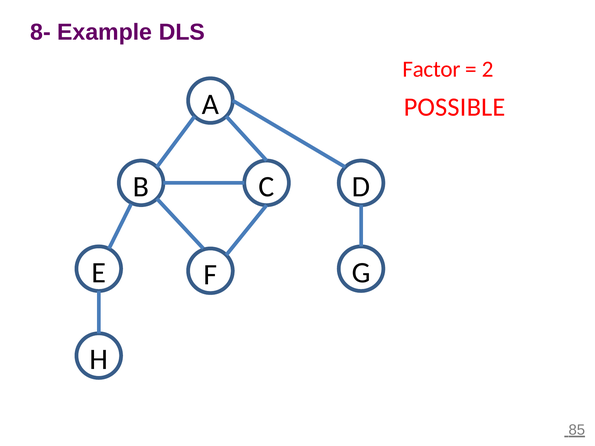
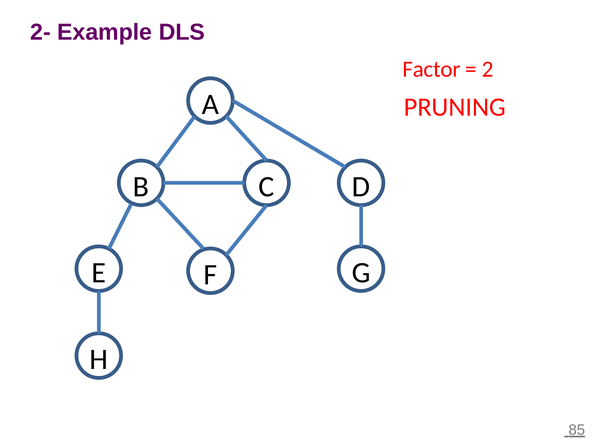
8-: 8- -> 2-
POSSIBLE: POSSIBLE -> PRUNING
